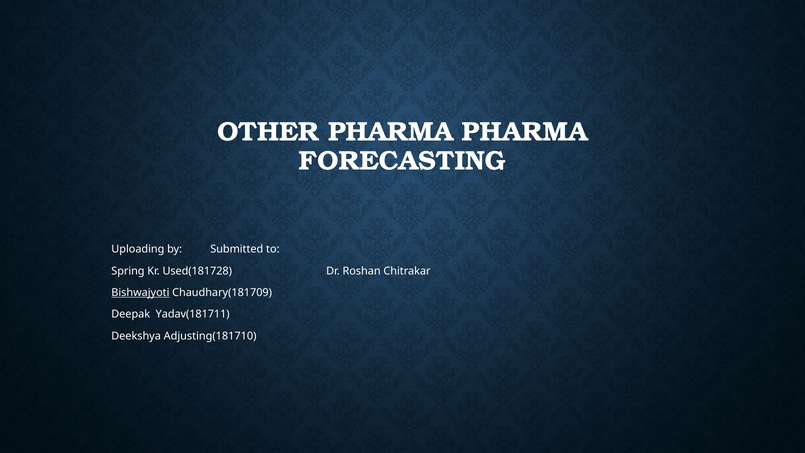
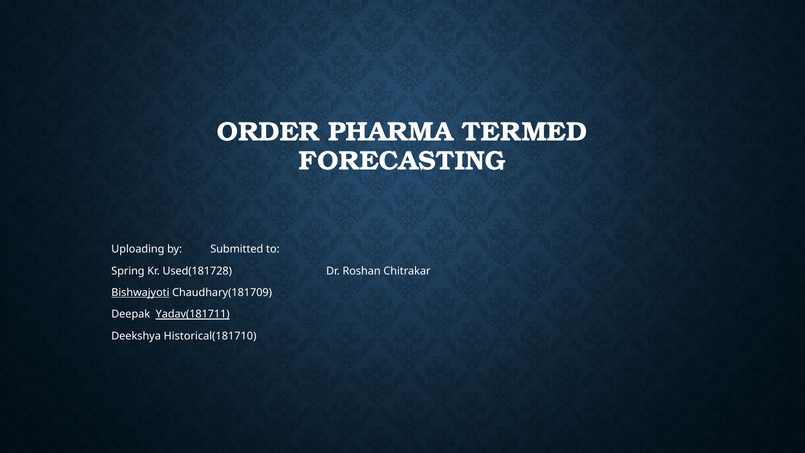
OTHER: OTHER -> ORDER
PHARMA PHARMA: PHARMA -> TERMED
Yadav(181711 underline: none -> present
Adjusting(181710: Adjusting(181710 -> Historical(181710
